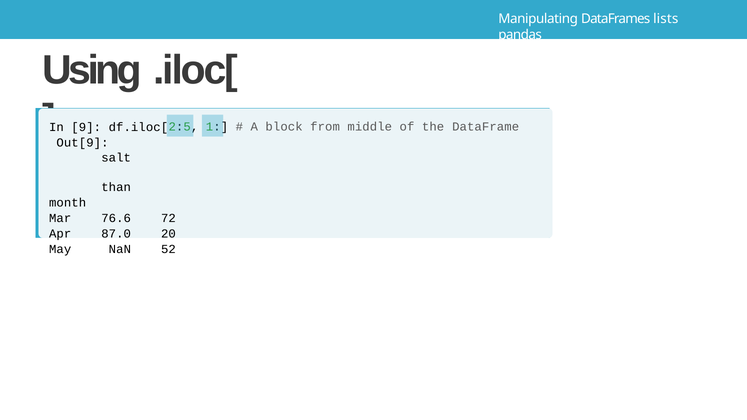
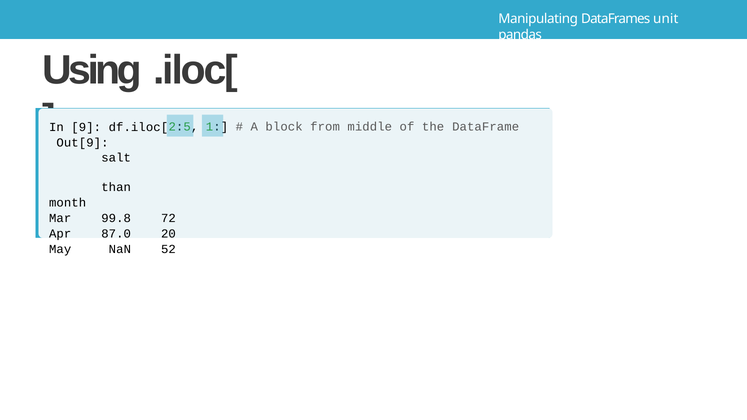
lists: lists -> unit
76.6: 76.6 -> 99.8
